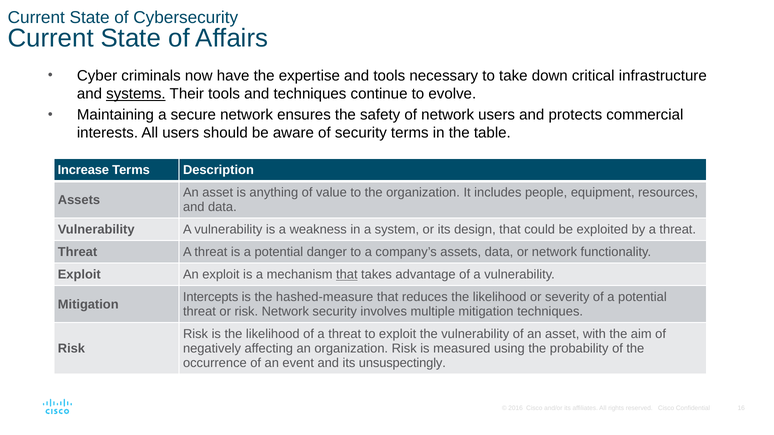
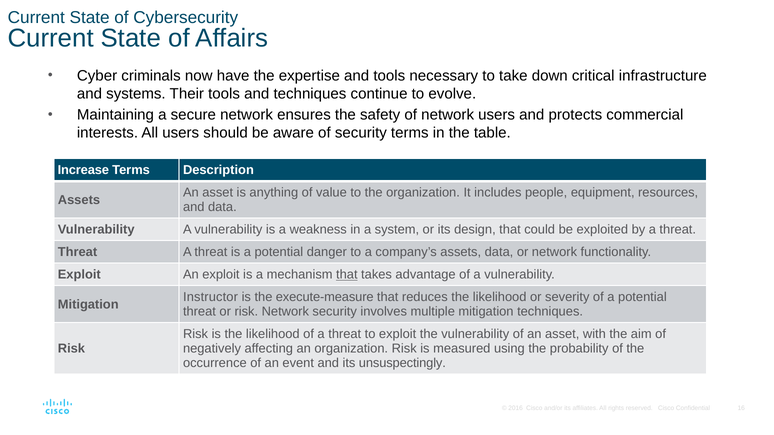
systems underline: present -> none
Intercepts: Intercepts -> Instructor
hashed-measure: hashed-measure -> execute-measure
